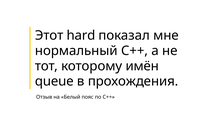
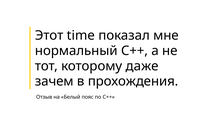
hard: hard -> time
имён: имён -> даже
queue: queue -> зачем
